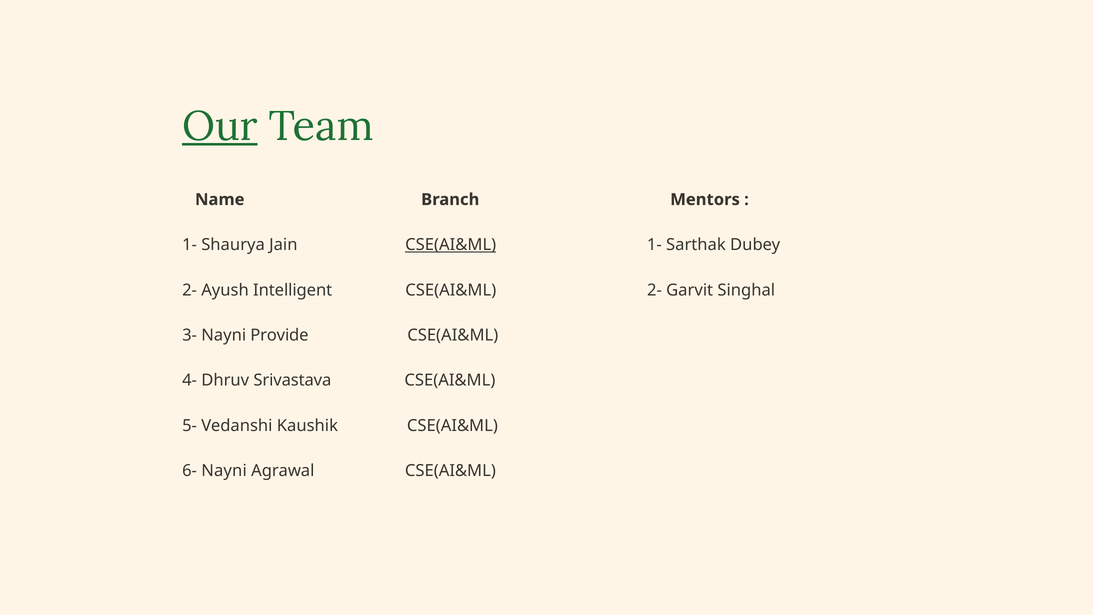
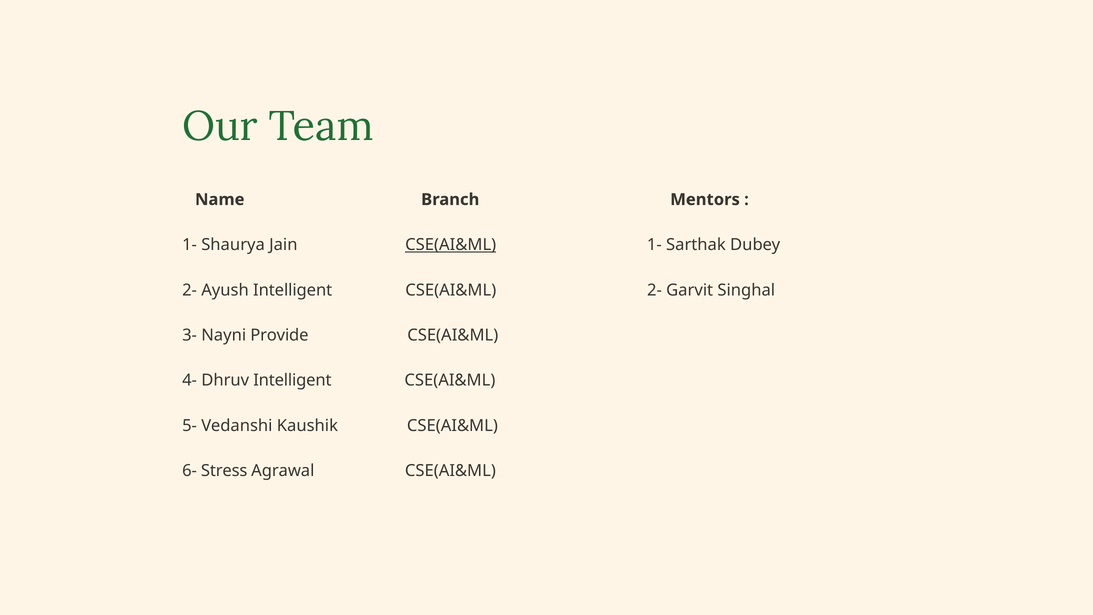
Our underline: present -> none
Dhruv Srivastava: Srivastava -> Intelligent
6- Nayni: Nayni -> Stress
